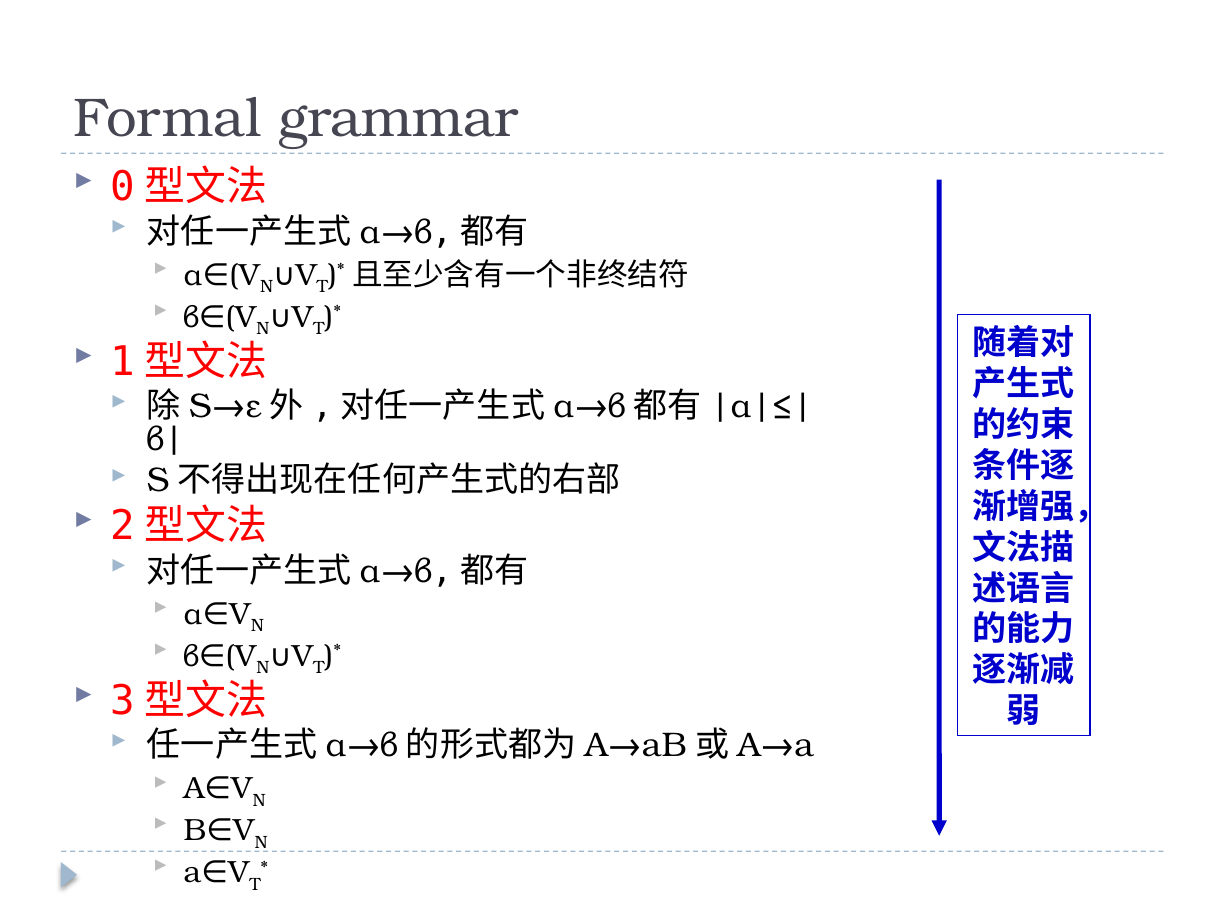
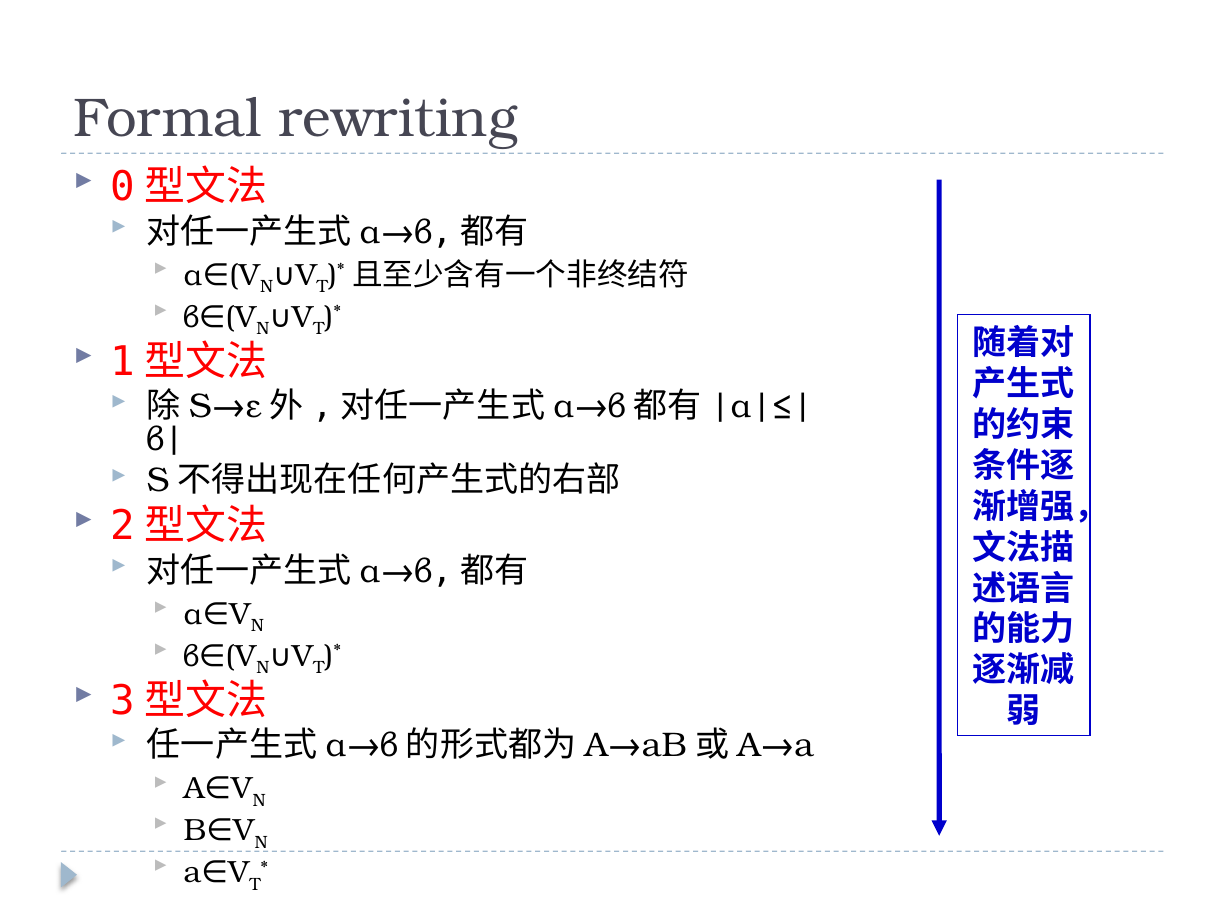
grammar: grammar -> rewriting
